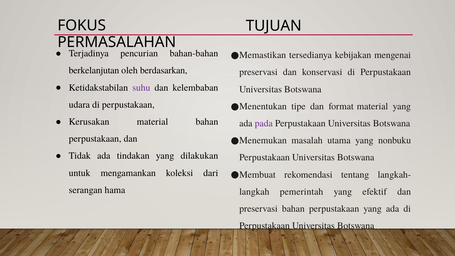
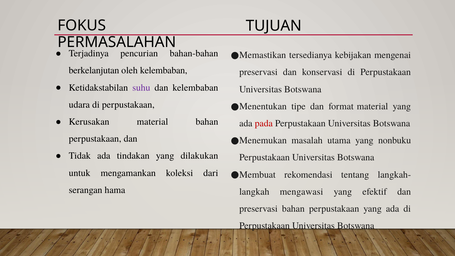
oleh berdasarkan: berdasarkan -> kelembaban
pada colour: purple -> red
pemerintah: pemerintah -> mengawasi
